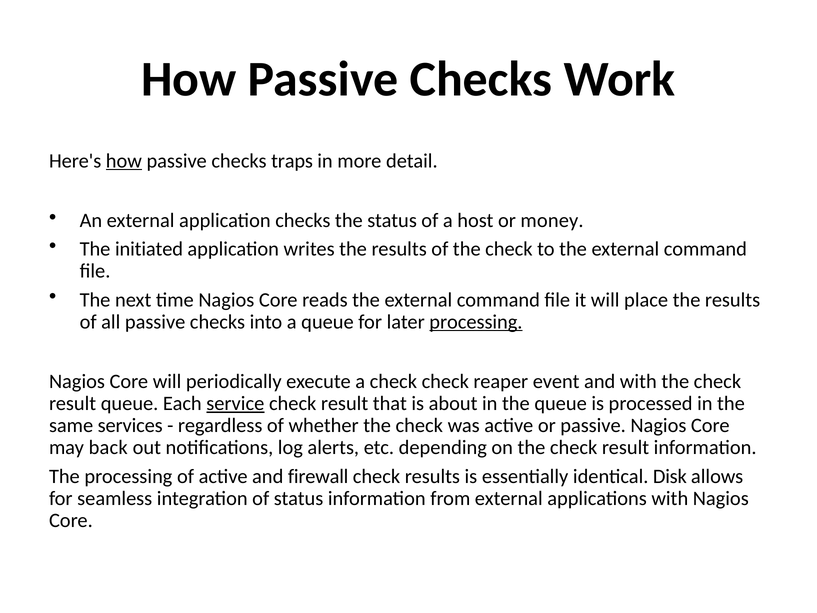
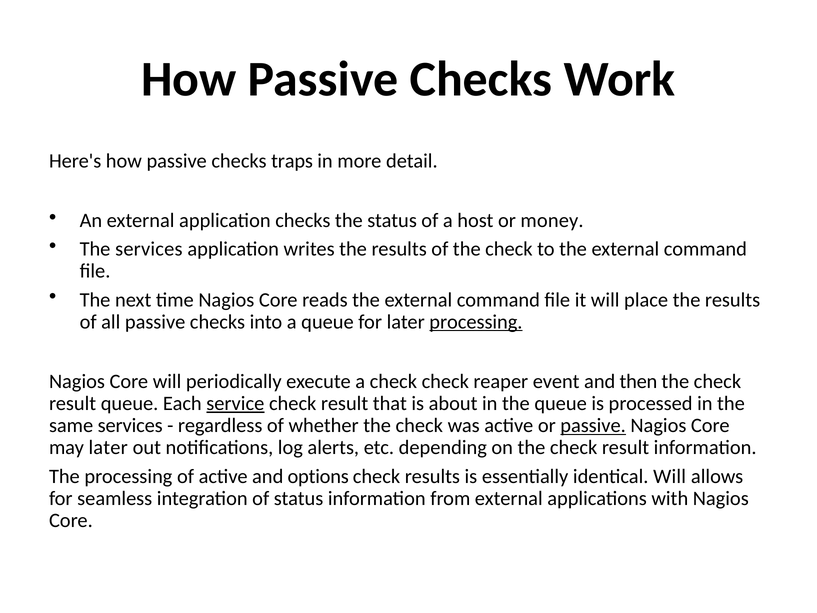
how at (124, 161) underline: present -> none
The initiated: initiated -> services
and with: with -> then
passive at (593, 425) underline: none -> present
may back: back -> later
firewall: firewall -> options
identical Disk: Disk -> Will
